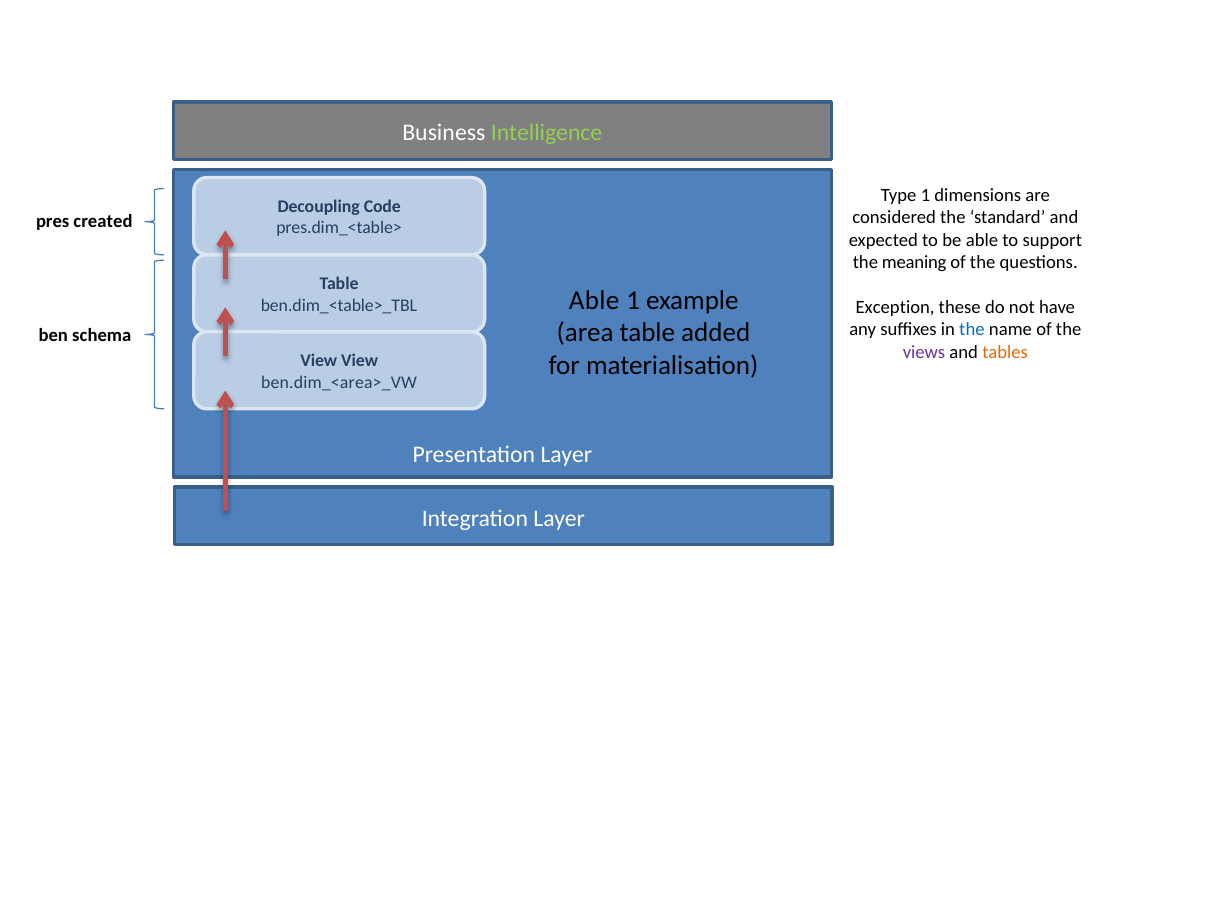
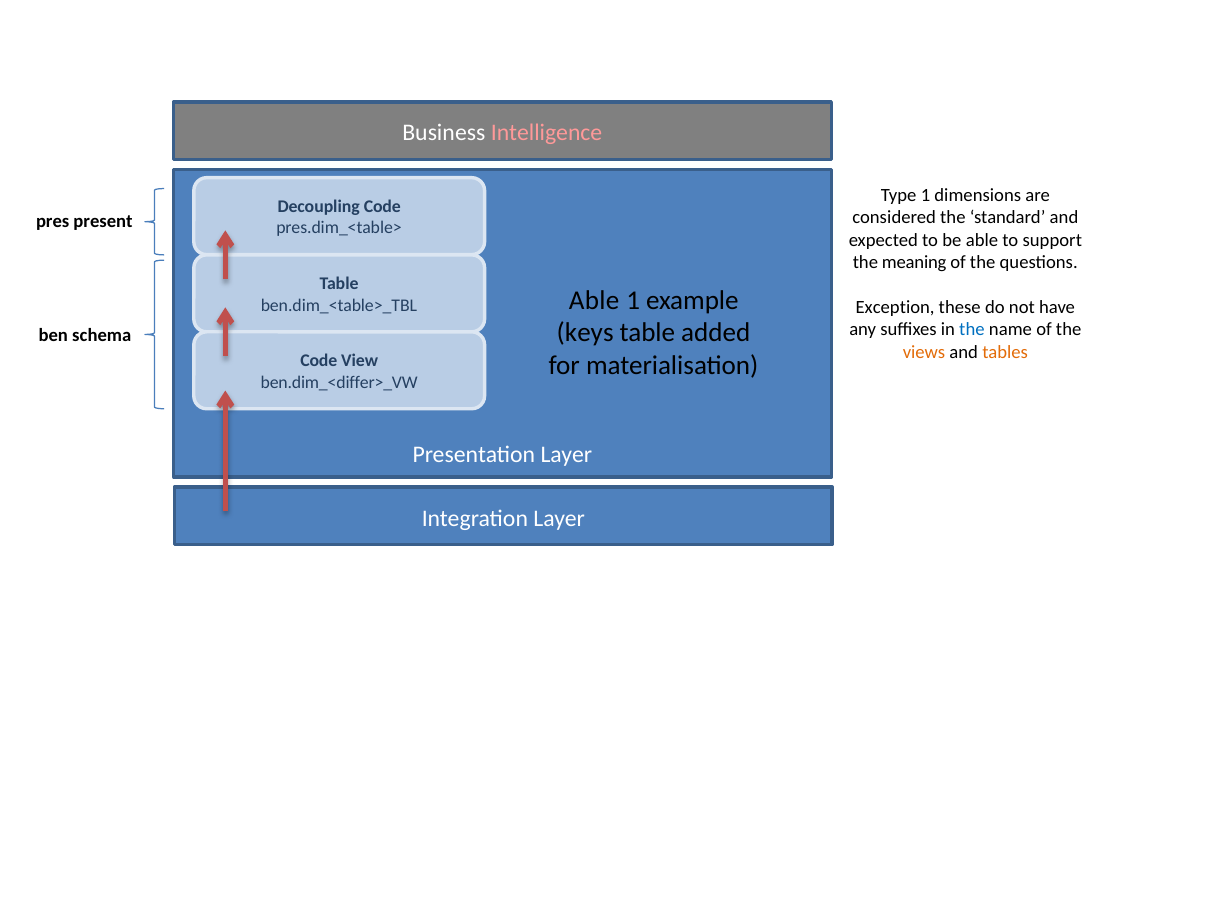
Intelligence colour: light green -> pink
created: created -> present
area: area -> keys
views colour: purple -> orange
View at (319, 361): View -> Code
ben.dim_<area>_VW: ben.dim_<area>_VW -> ben.dim_<differ>_VW
